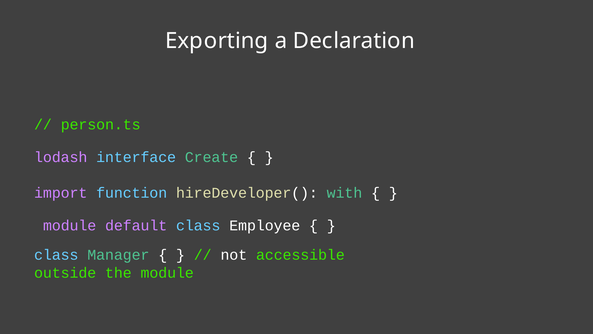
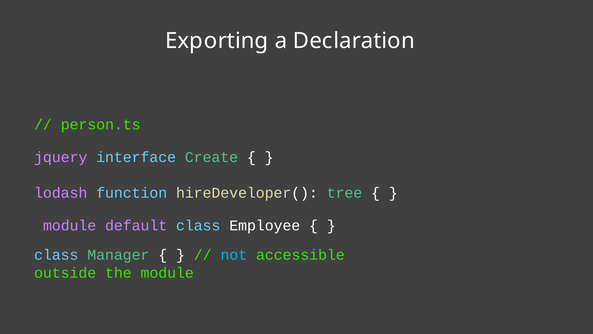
lodash: lodash -> jquery
import: import -> lodash
with: with -> tree
not colour: white -> light blue
